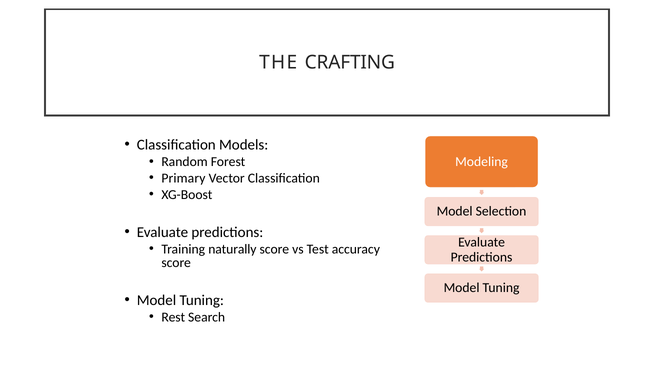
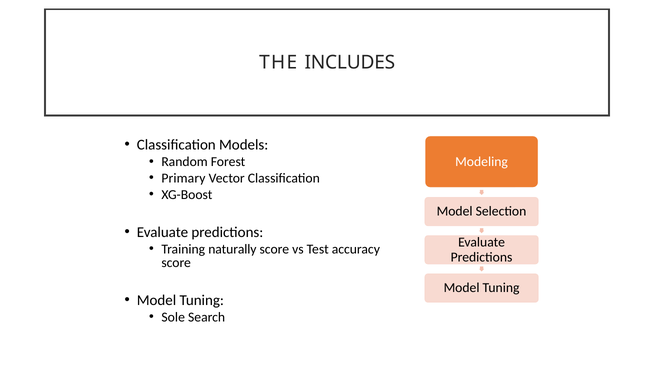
CRAFTING: CRAFTING -> INCLUDES
Rest: Rest -> Sole
